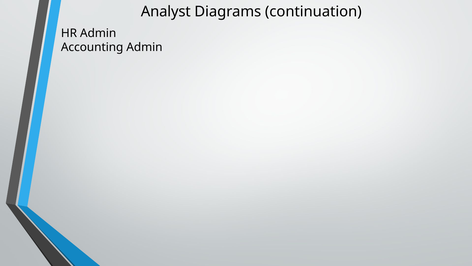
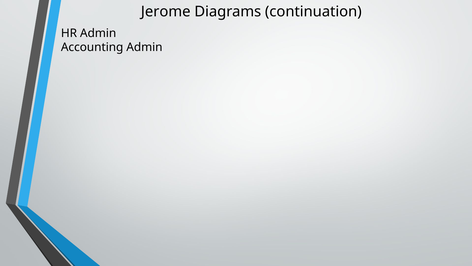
Analyst: Analyst -> Jerome
